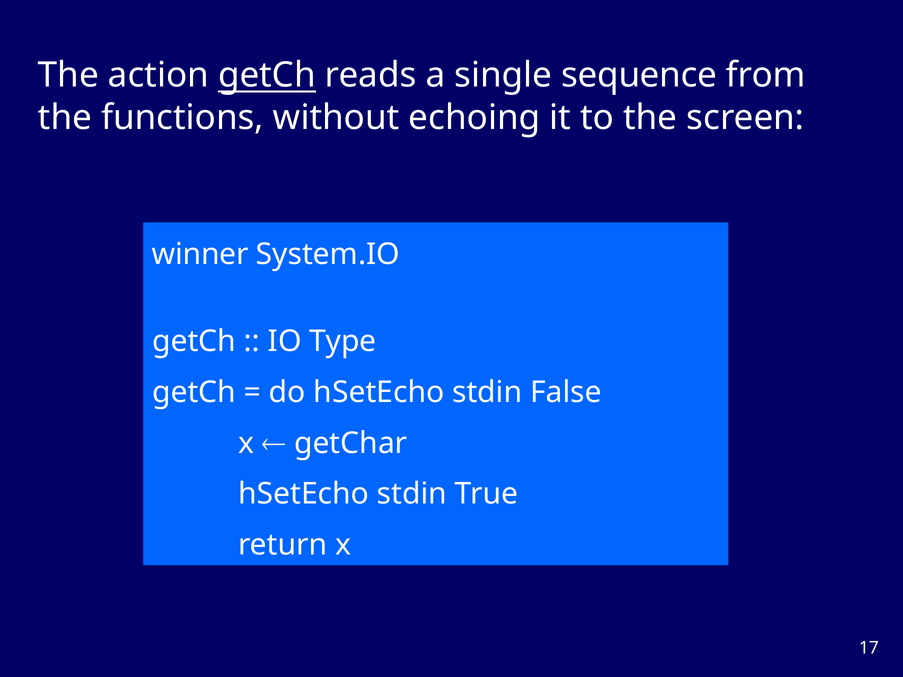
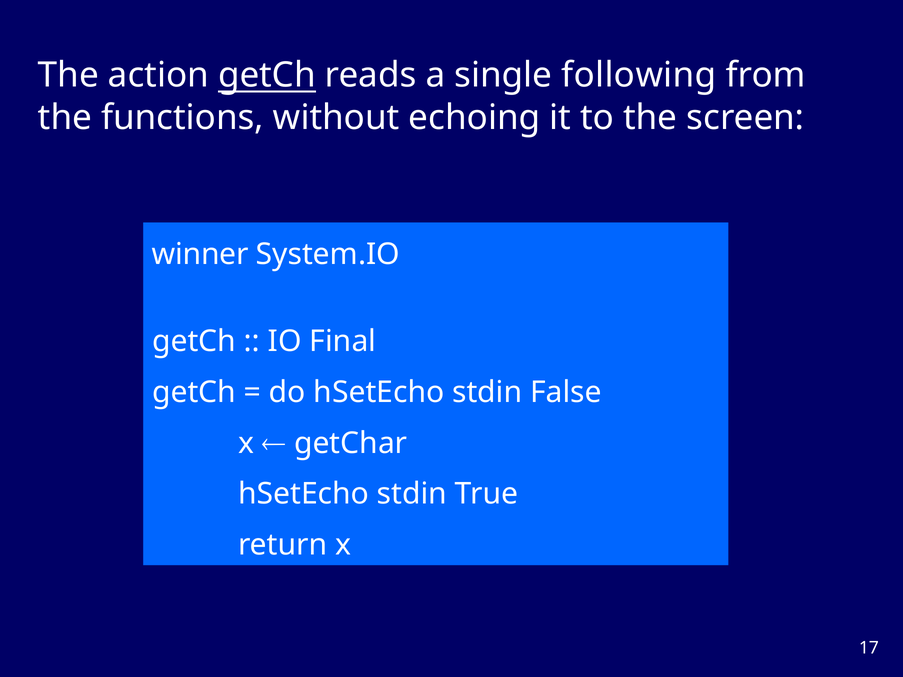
sequence: sequence -> following
Type: Type -> Final
